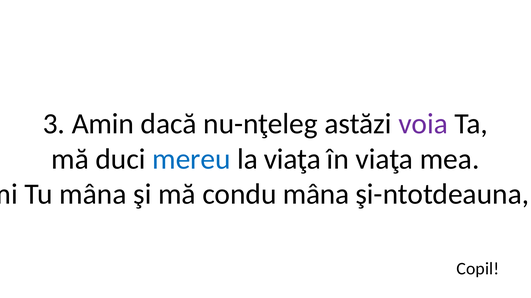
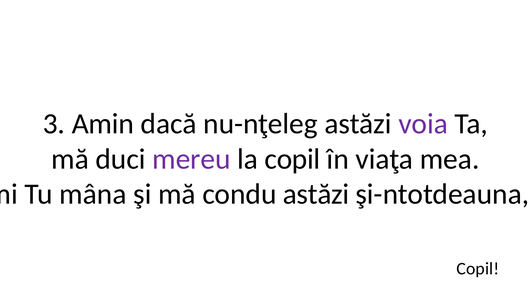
mereu colour: blue -> purple
la viaţa: viaţa -> copil
condu mâna: mâna -> astăzi
